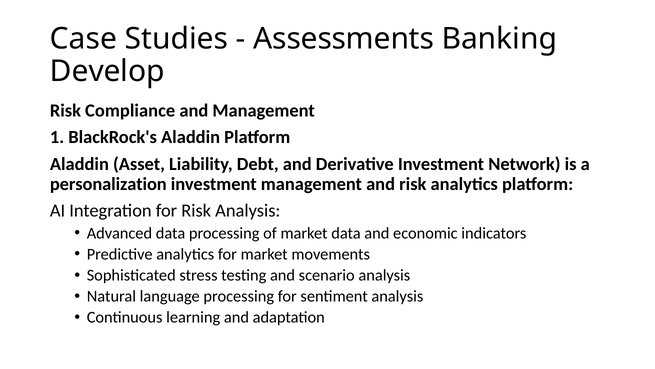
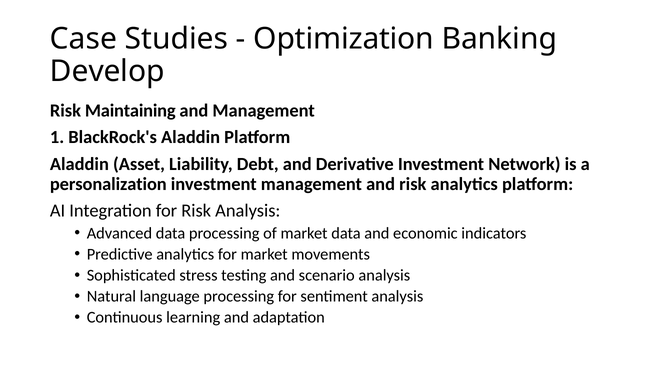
Assessments: Assessments -> Optimization
Compliance: Compliance -> Maintaining
